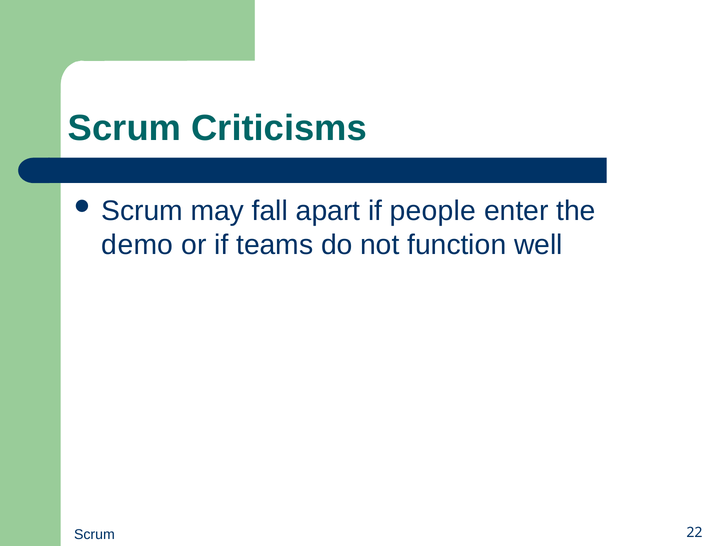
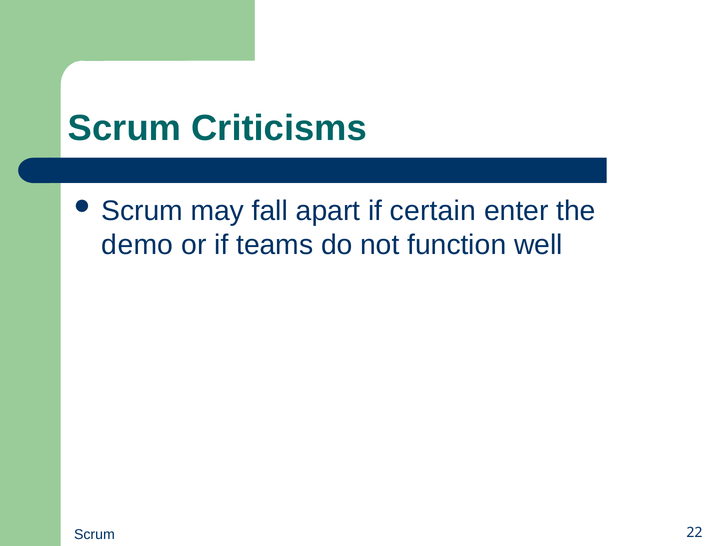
people: people -> certain
